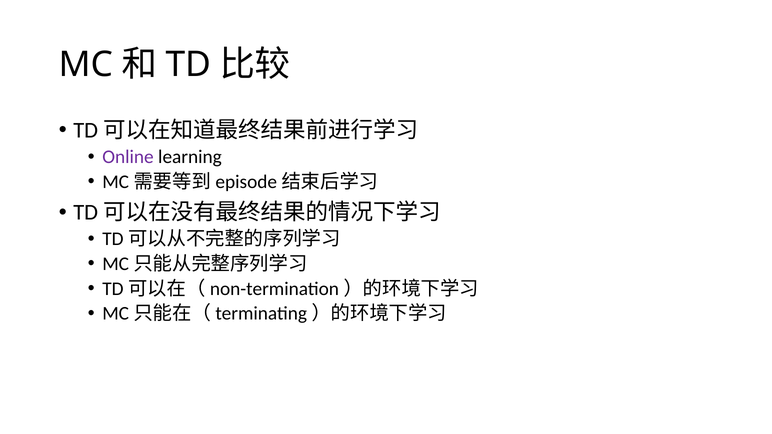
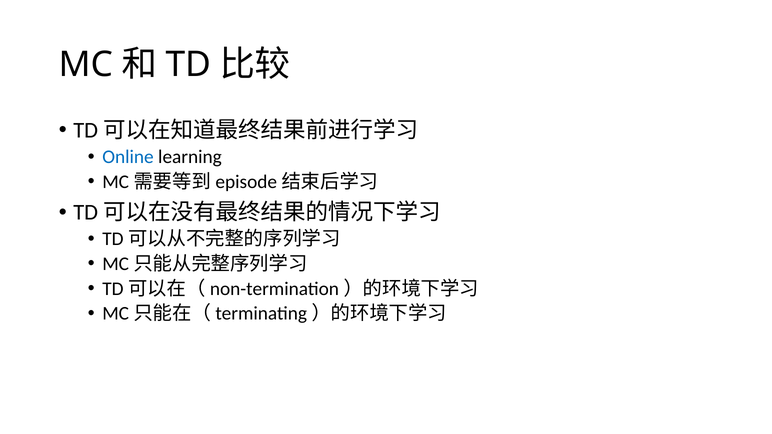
Online colour: purple -> blue
